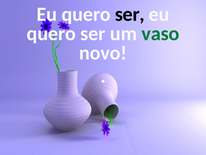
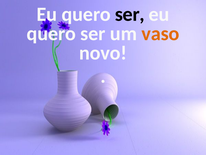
vaso colour: green -> orange
